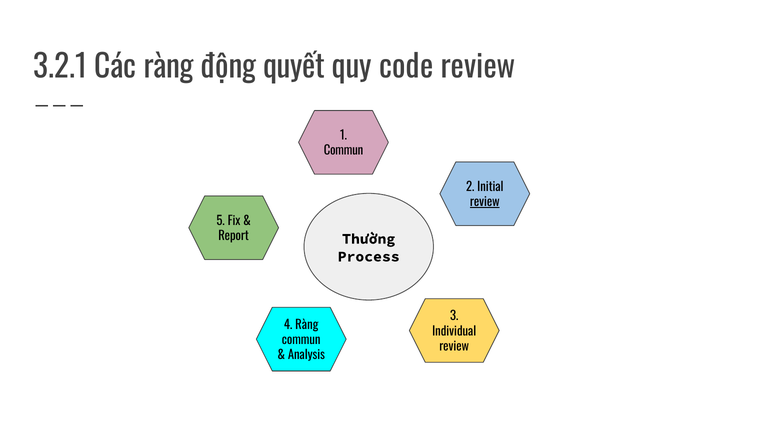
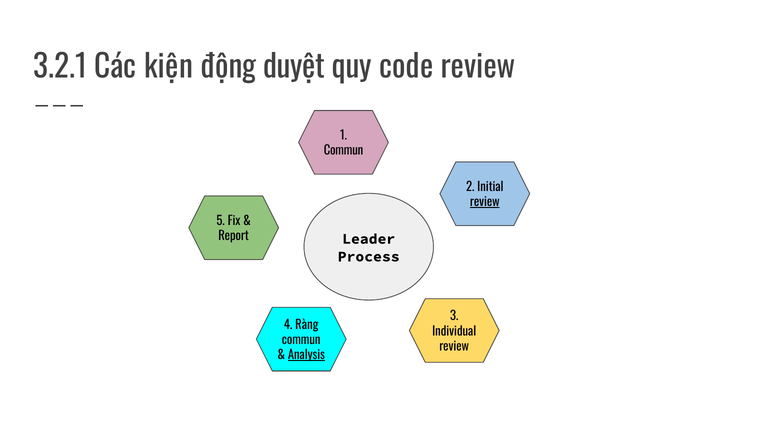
Các ràng: ràng -> kiện
quyết: quyết -> duyệt
Thường: Thường -> Leader
Analysis underline: none -> present
